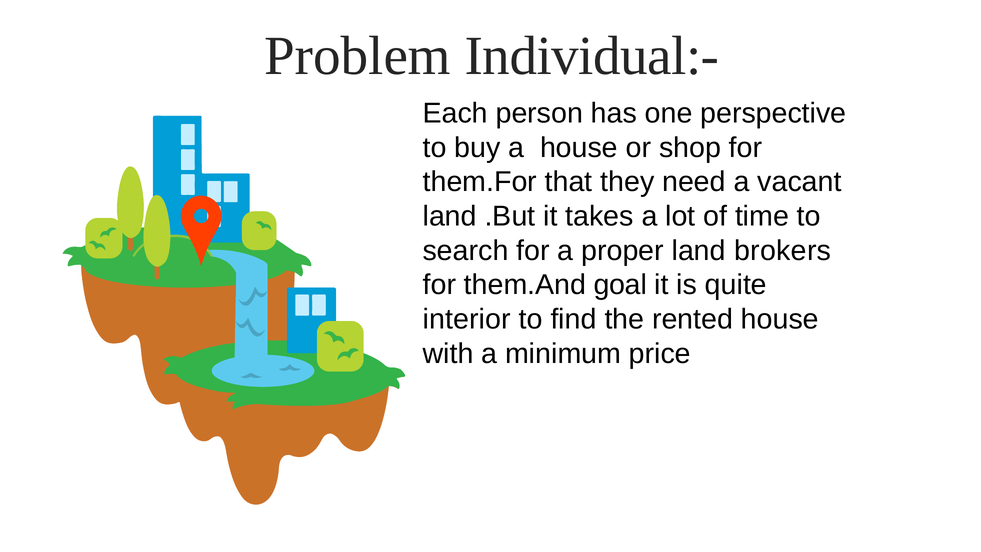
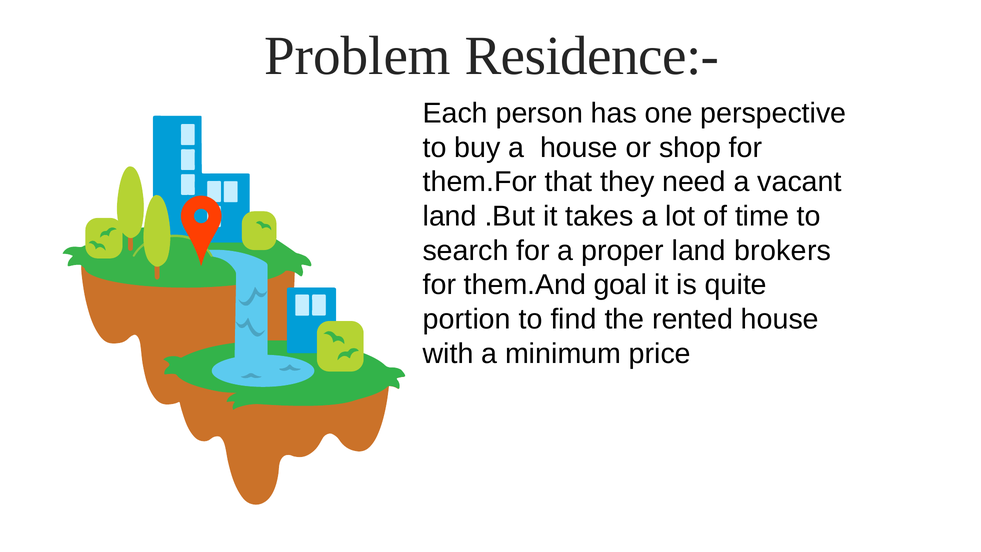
Individual:-: Individual:- -> Residence:-
interior: interior -> portion
